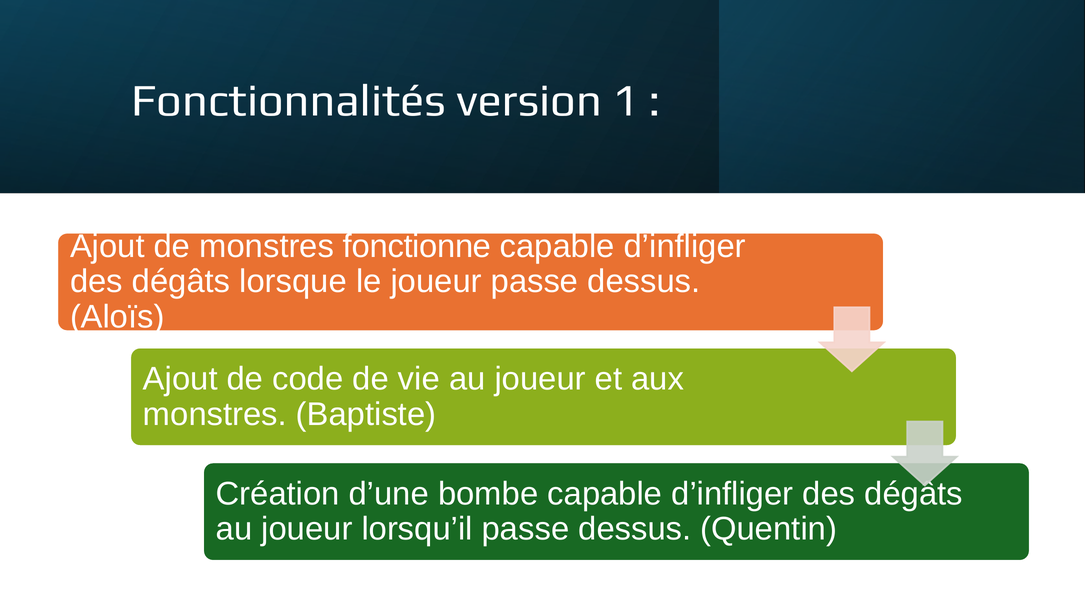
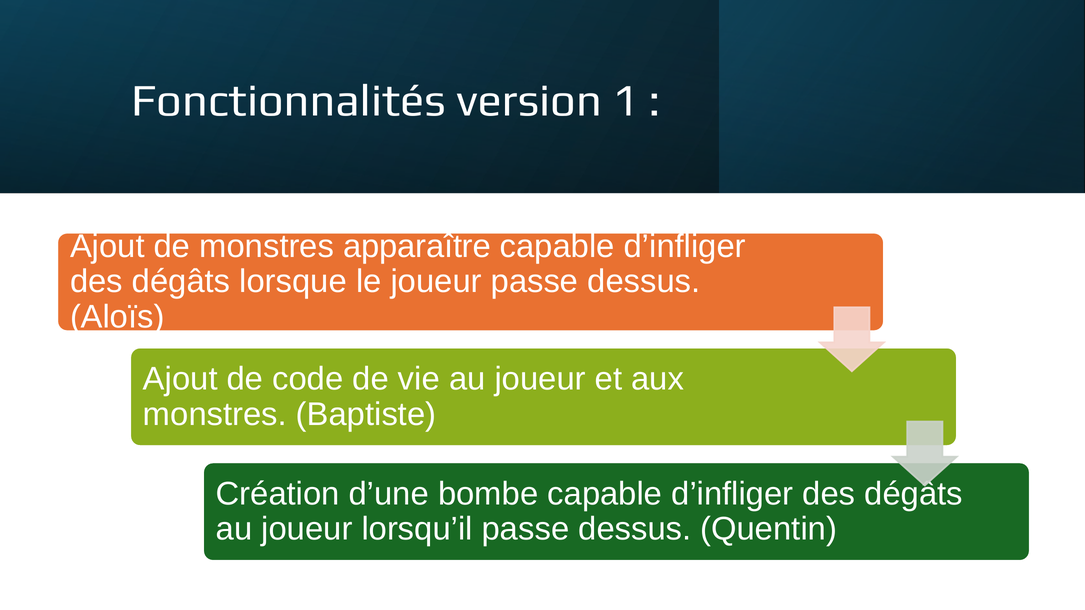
fonctionne: fonctionne -> apparaître
